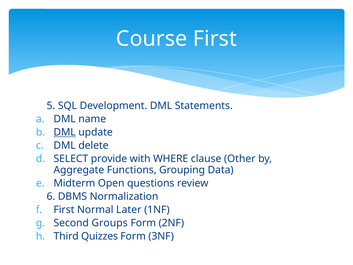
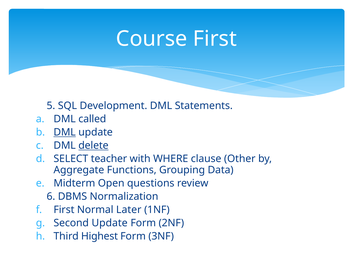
name: name -> called
delete underline: none -> present
provide: provide -> teacher
Second Groups: Groups -> Update
Quizzes: Quizzes -> Highest
